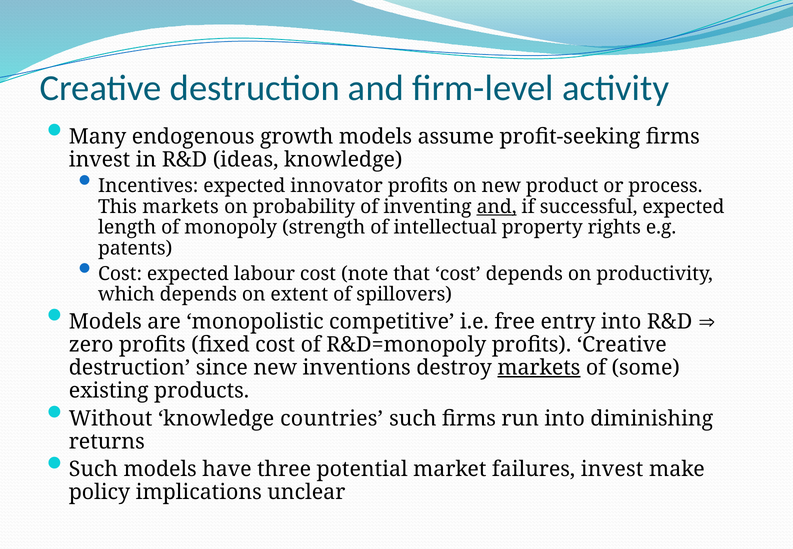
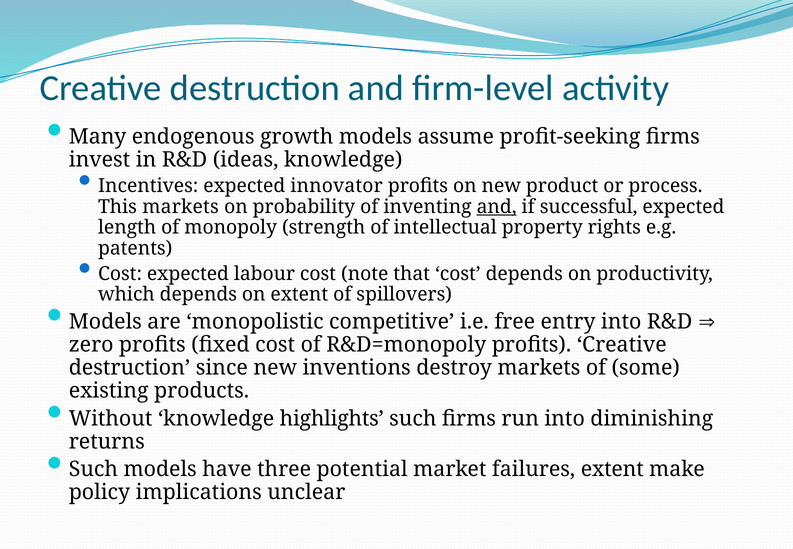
markets at (539, 368) underline: present -> none
countries: countries -> highlights
failures invest: invest -> extent
